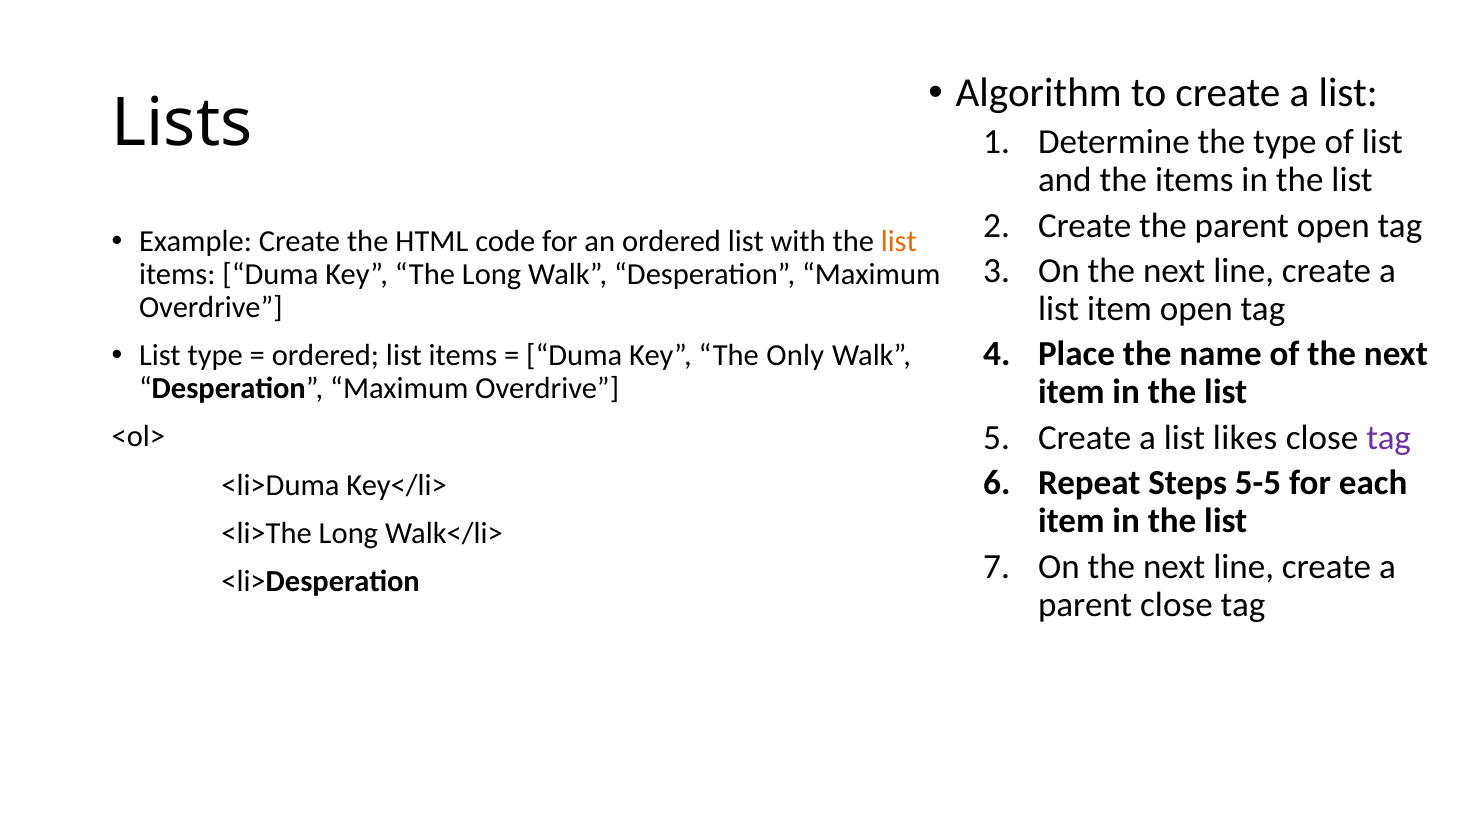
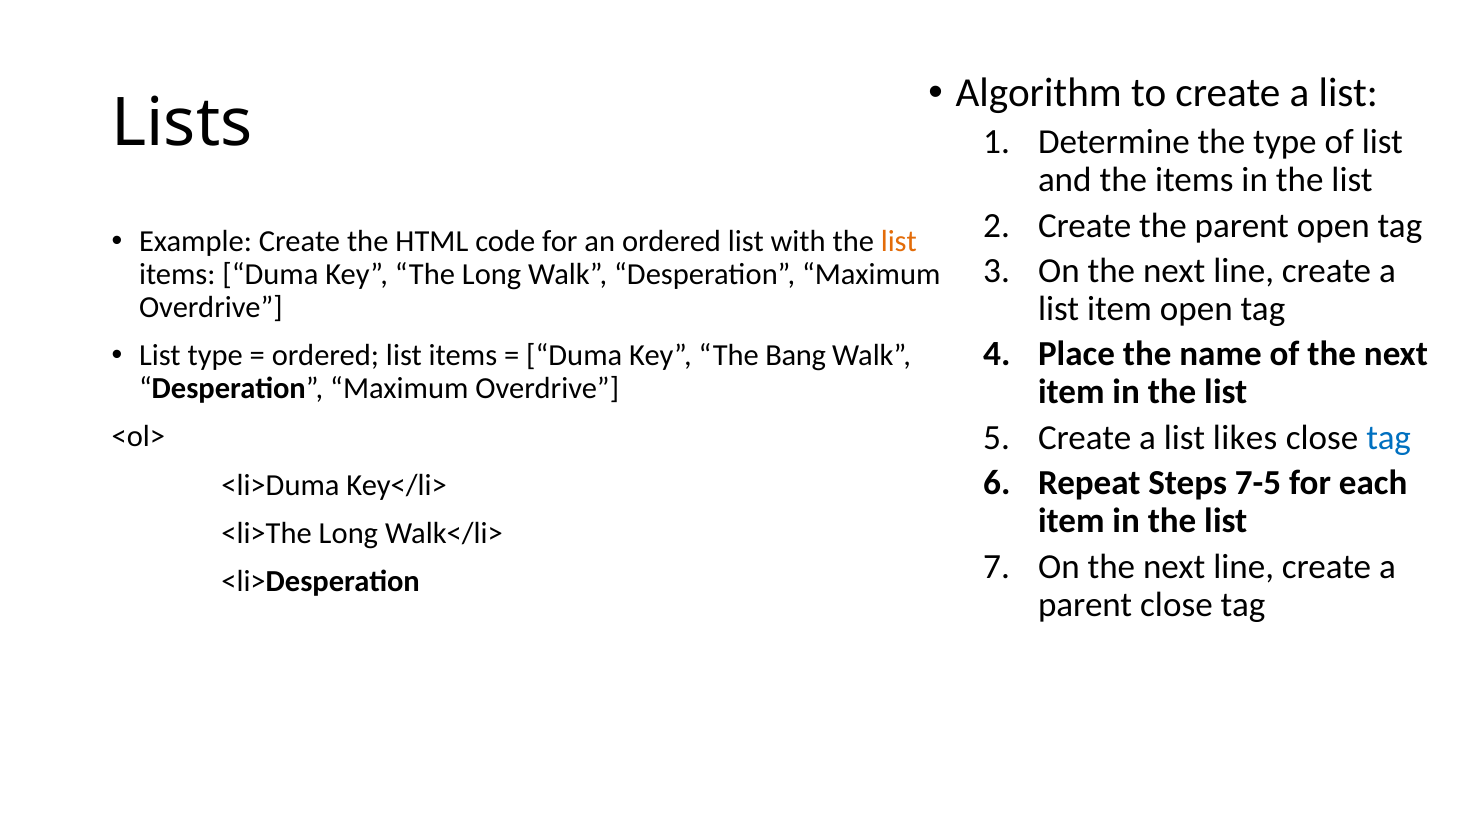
Only: Only -> Bang
tag at (1389, 437) colour: purple -> blue
5-5: 5-5 -> 7-5
